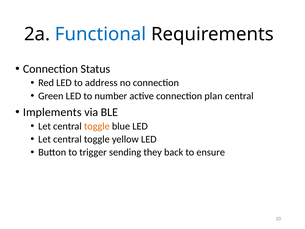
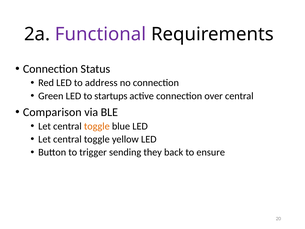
Functional colour: blue -> purple
number: number -> startups
plan: plan -> over
Implements: Implements -> Comparison
